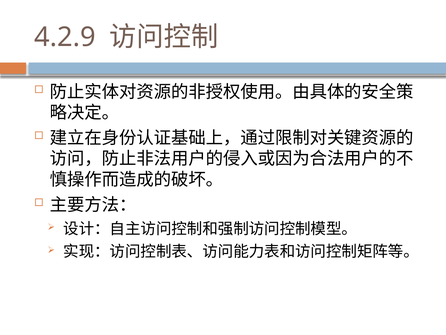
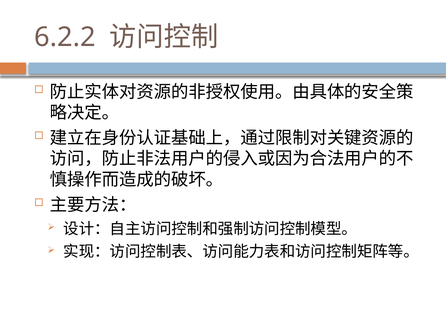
4.2.9: 4.2.9 -> 6.2.2
